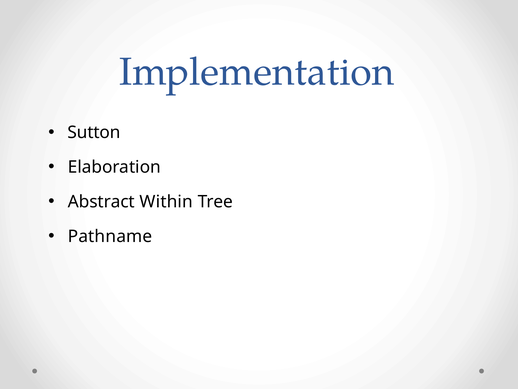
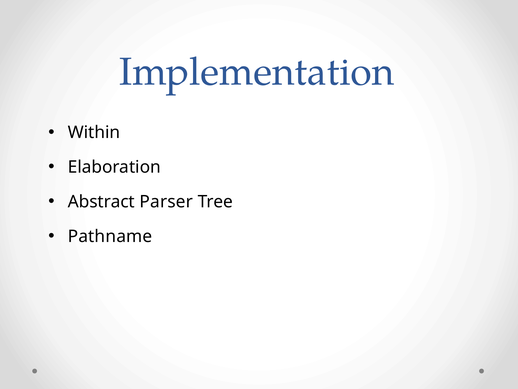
Sutton: Sutton -> Within
Within: Within -> Parser
